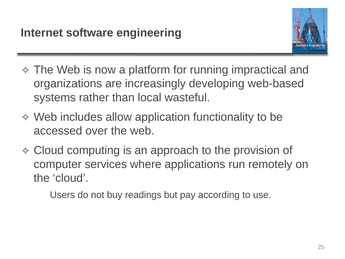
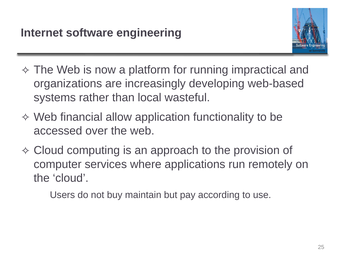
includes: includes -> financial
readings: readings -> maintain
